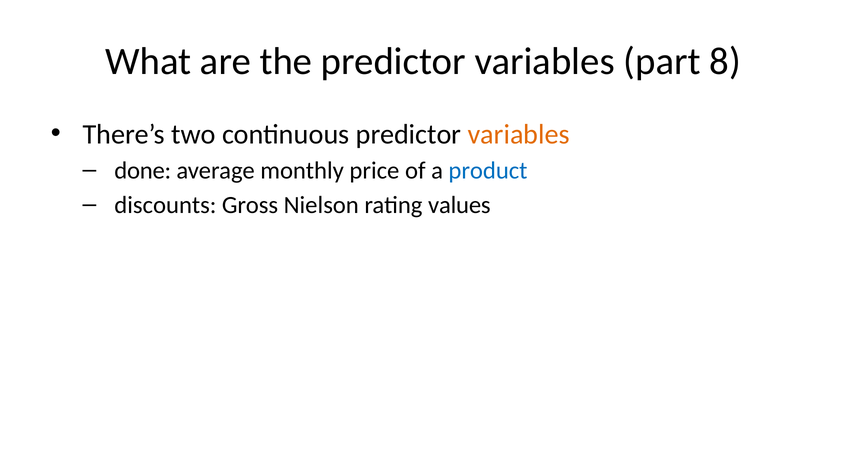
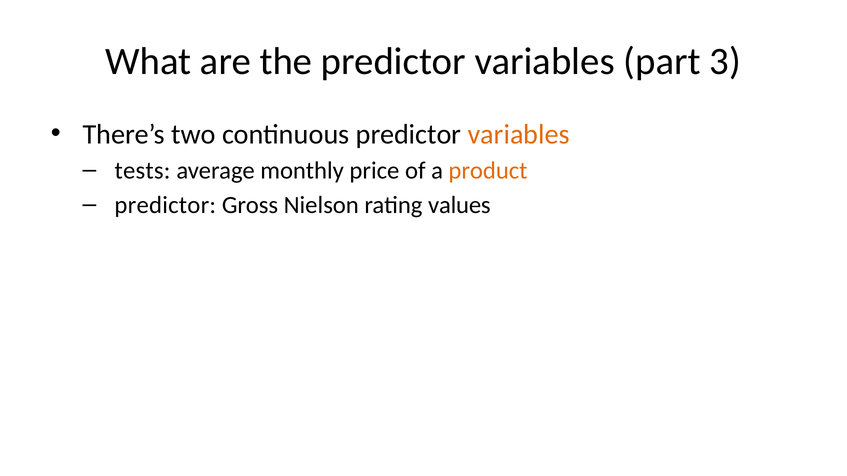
8: 8 -> 3
done: done -> tests
product colour: blue -> orange
discounts at (165, 205): discounts -> predictor
